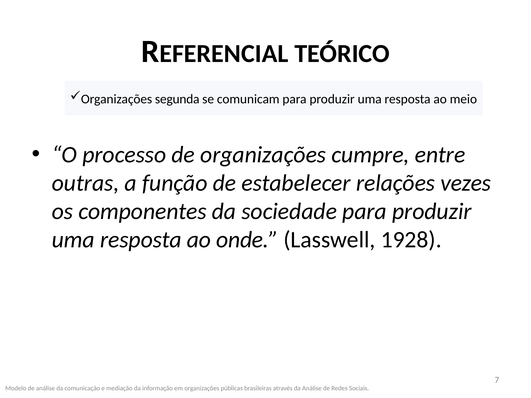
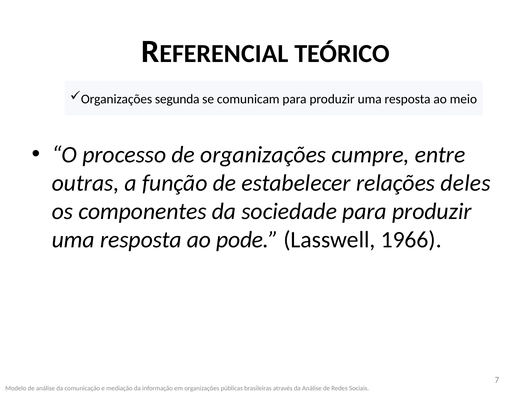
vezes: vezes -> deles
onde: onde -> pode
1928: 1928 -> 1966
